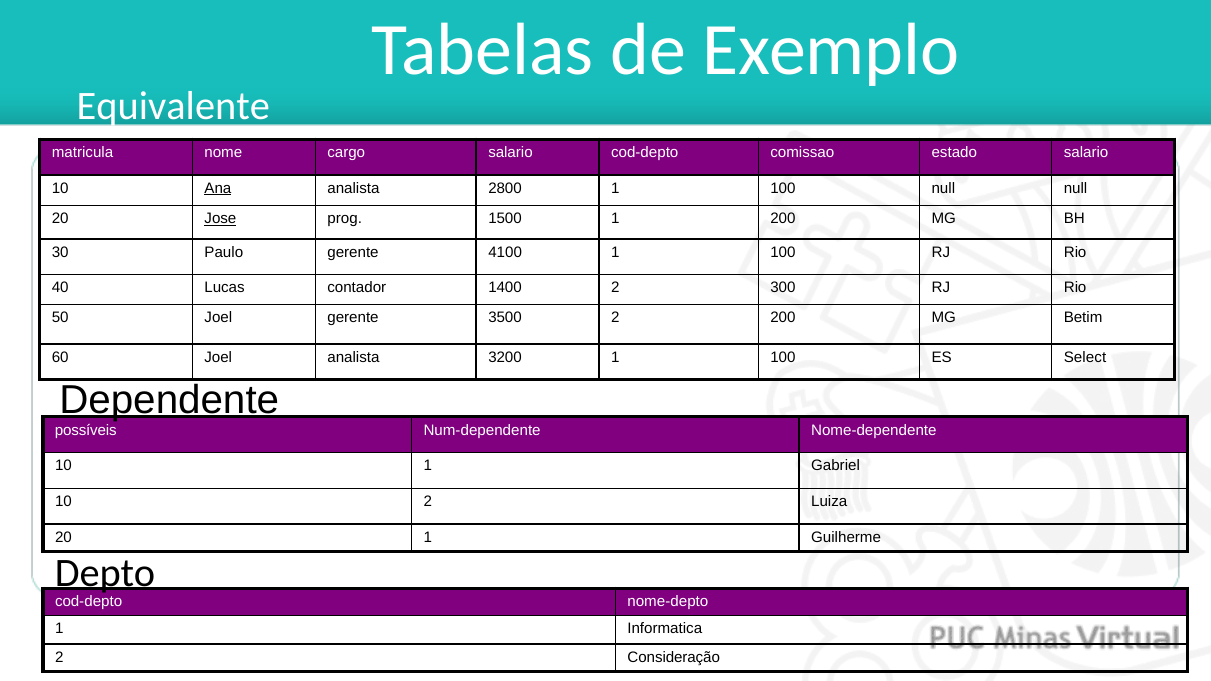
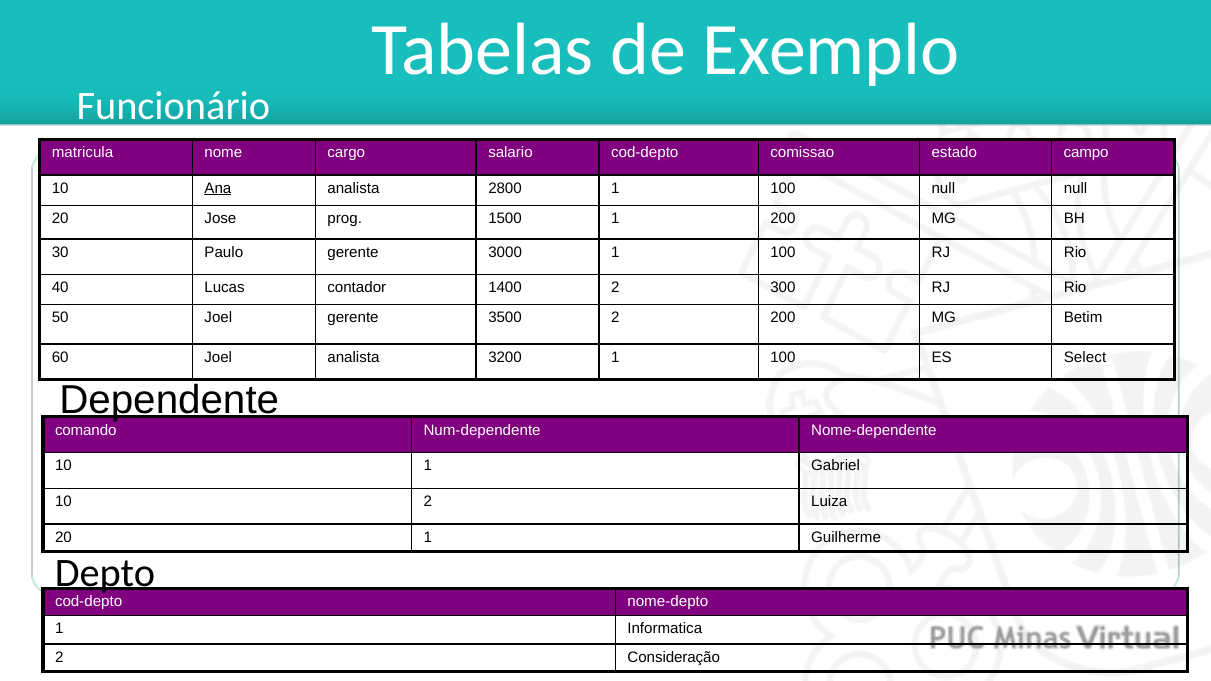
Equivalente: Equivalente -> Funcionário
estado salario: salario -> campo
Jose underline: present -> none
4100: 4100 -> 3000
possíveis: possíveis -> comando
